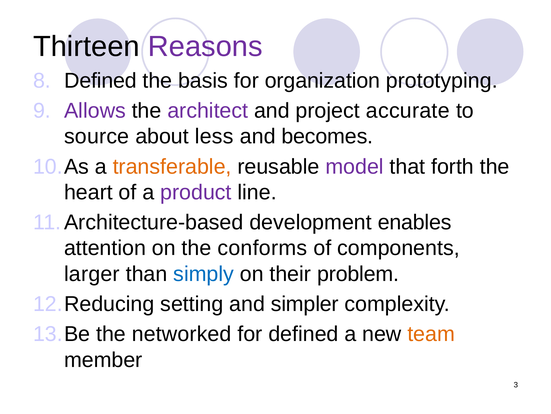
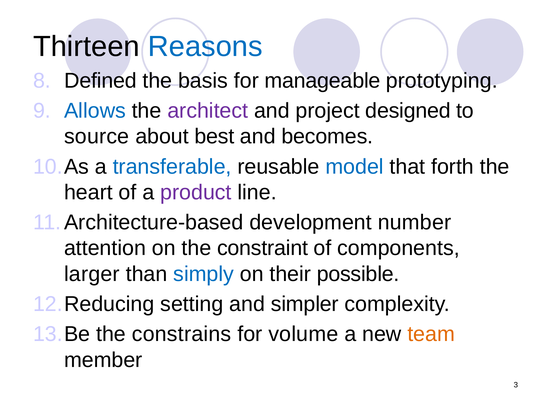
Reasons colour: purple -> blue
organization: organization -> manageable
Allows colour: purple -> blue
accurate: accurate -> designed
less: less -> best
transferable colour: orange -> blue
model colour: purple -> blue
enables: enables -> number
conforms: conforms -> constraint
problem: problem -> possible
networked: networked -> constrains
for defined: defined -> volume
